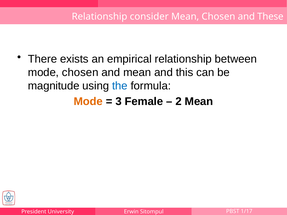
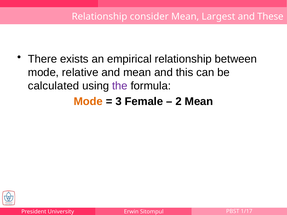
Mean Chosen: Chosen -> Largest
mode chosen: chosen -> relative
magnitude: magnitude -> calculated
the colour: blue -> purple
